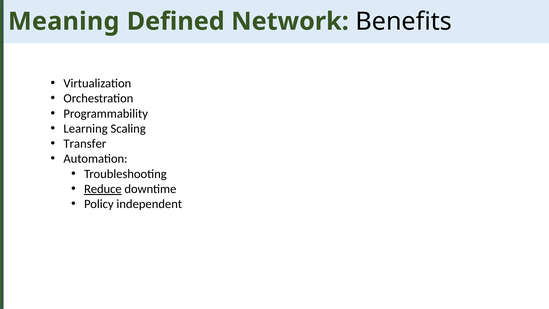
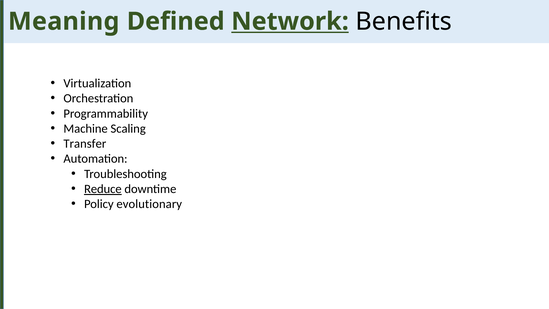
Network underline: none -> present
Learning: Learning -> Machine
independent: independent -> evolutionary
